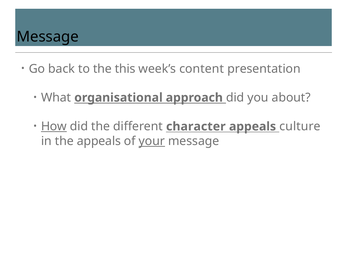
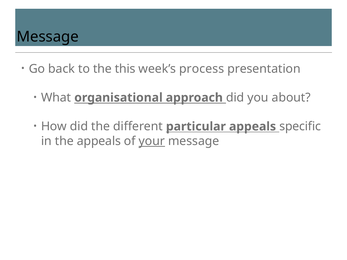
content: content -> process
How underline: present -> none
character: character -> particular
culture: culture -> specific
